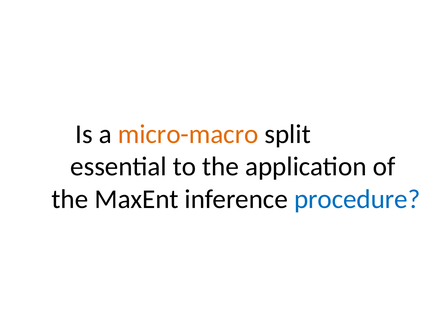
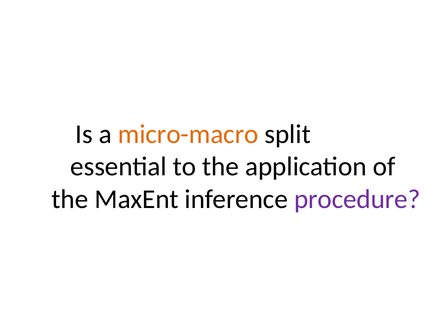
procedure colour: blue -> purple
